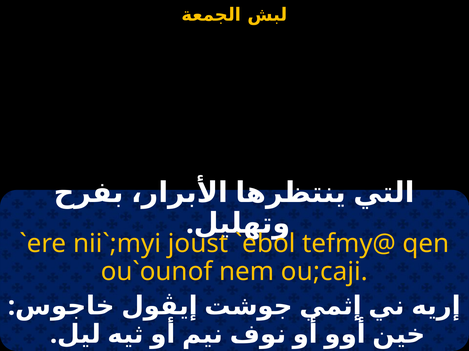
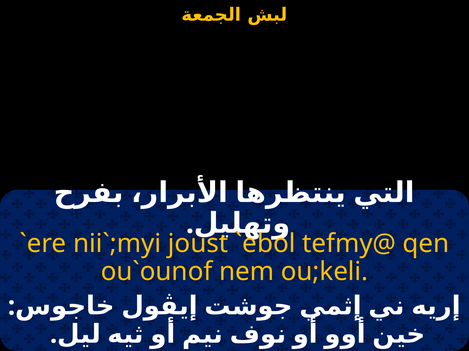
ou;caji: ou;caji -> ou;keli
